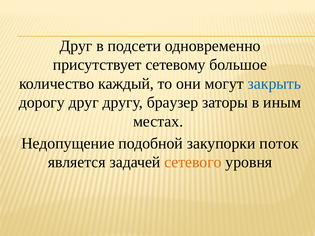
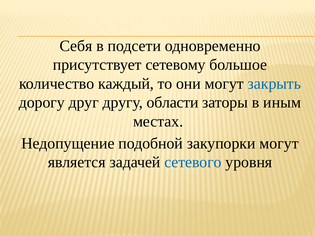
Друг at (76, 46): Друг -> Себя
браузер: браузер -> области
закупорки поток: поток -> могут
сетевого colour: orange -> blue
